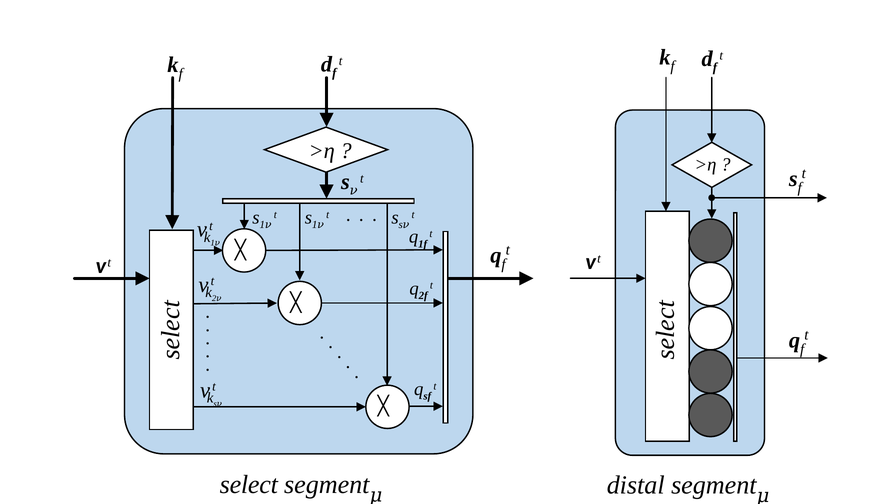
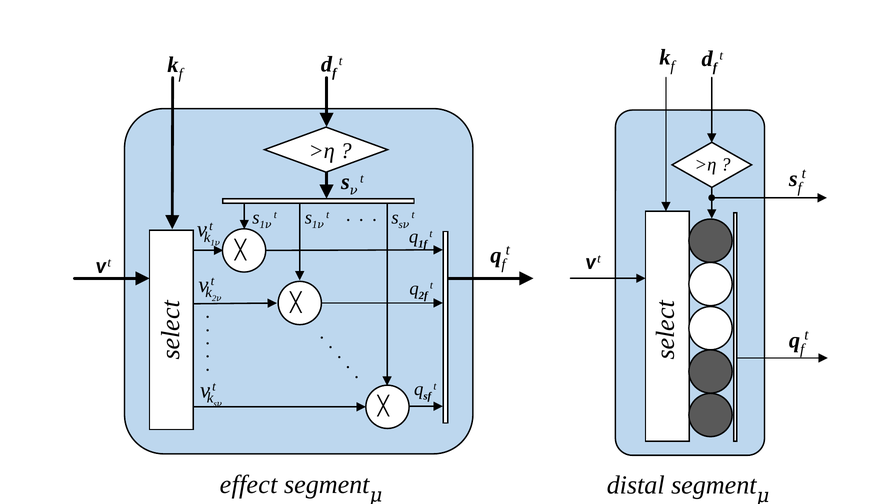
select: select -> effect
